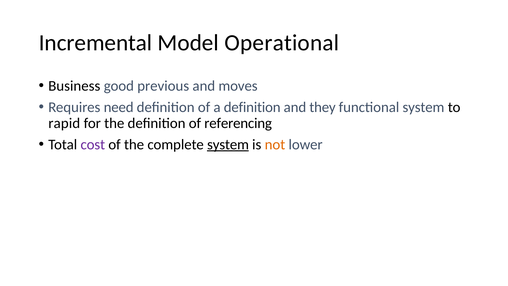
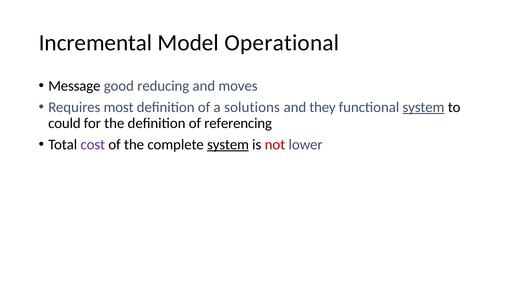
Business: Business -> Message
previous: previous -> reducing
need: need -> most
a definition: definition -> solutions
system at (423, 107) underline: none -> present
rapid: rapid -> could
not colour: orange -> red
